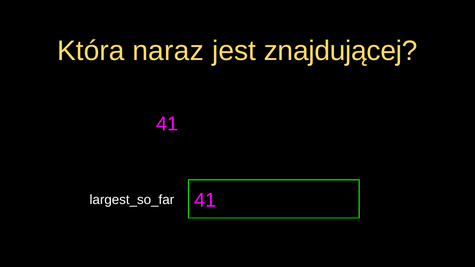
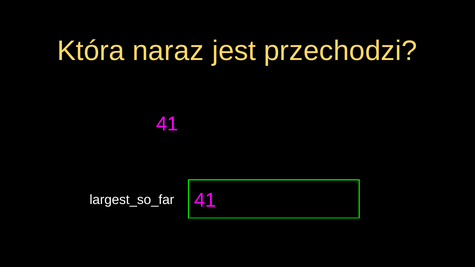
znajdującej: znajdującej -> przechodzi
